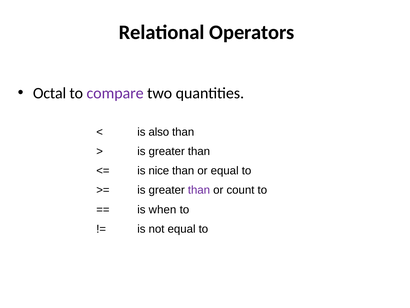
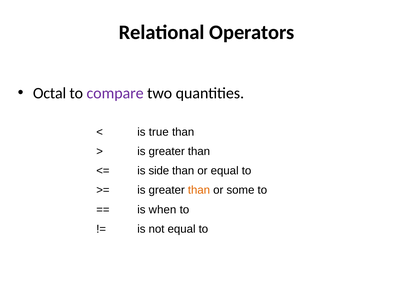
also: also -> true
nice: nice -> side
than at (199, 190) colour: purple -> orange
count: count -> some
